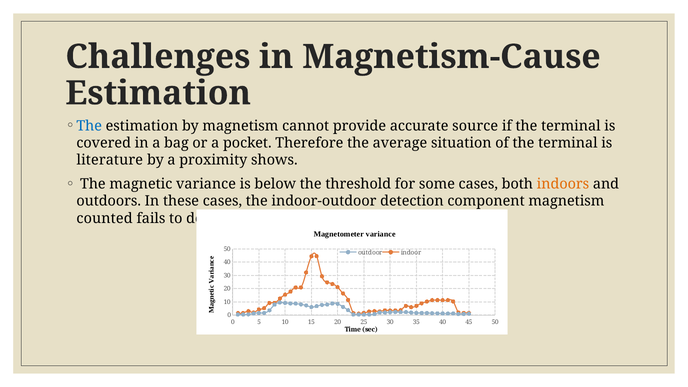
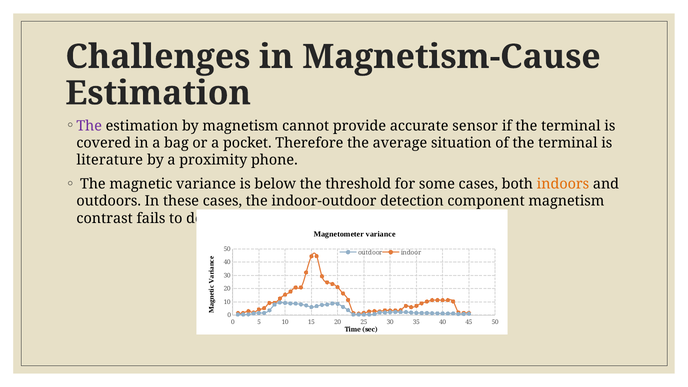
The at (89, 126) colour: blue -> purple
source: source -> sensor
shows: shows -> phone
counted: counted -> contrast
